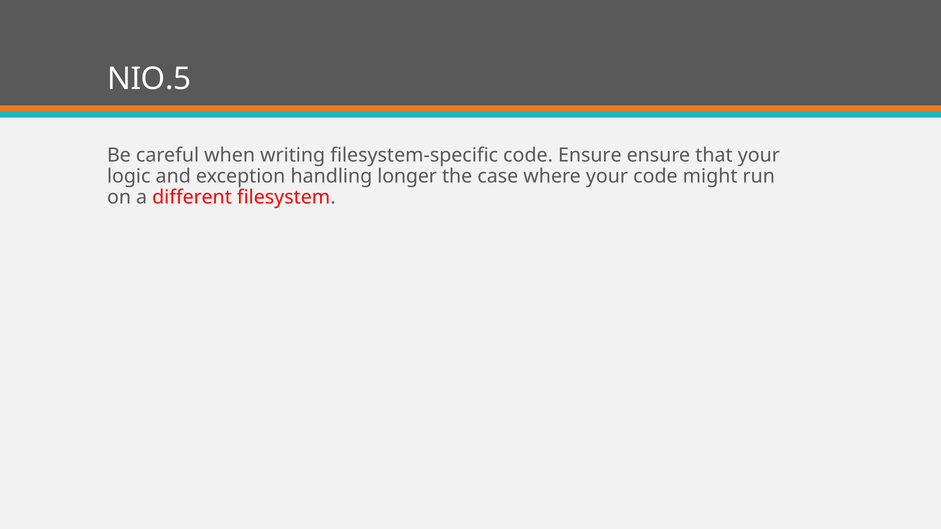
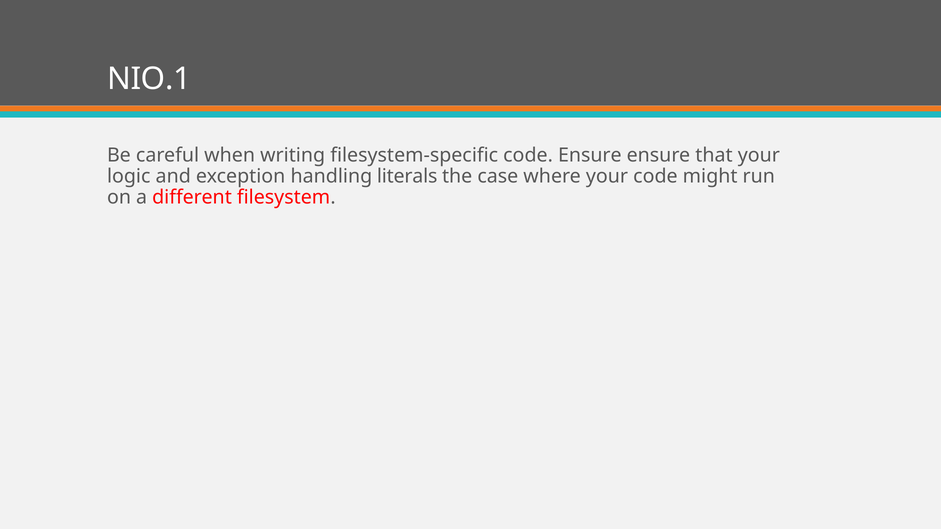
NIO.5: NIO.5 -> NIO.1
longer: longer -> literals
